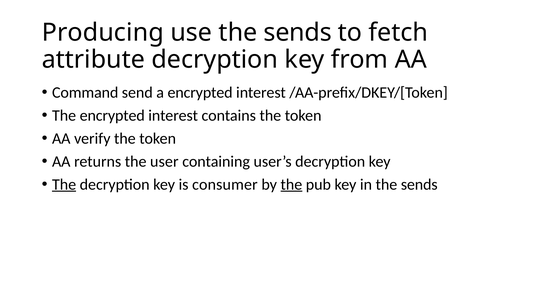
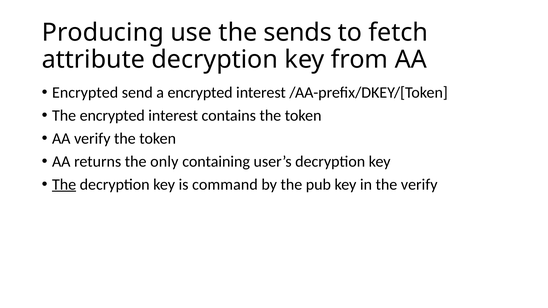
Command at (85, 93): Command -> Encrypted
user: user -> only
consumer: consumer -> command
the at (291, 185) underline: present -> none
in the sends: sends -> verify
